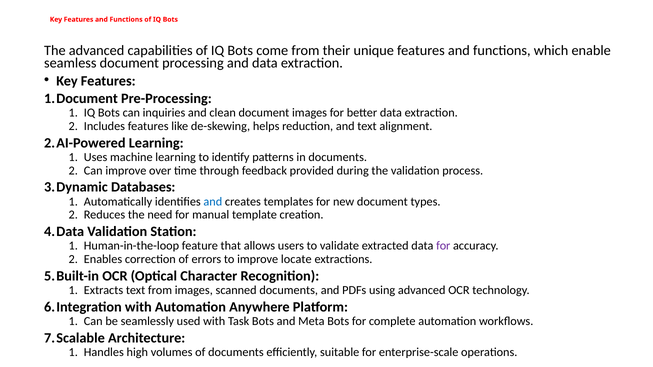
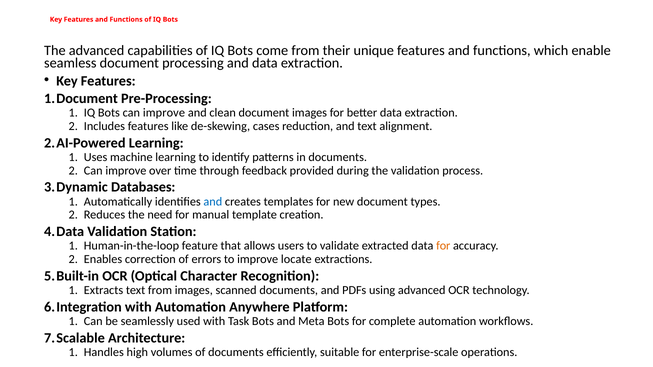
Bots can inquiries: inquiries -> improve
helps: helps -> cases
for at (443, 246) colour: purple -> orange
